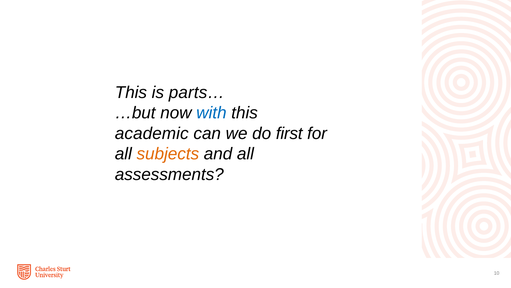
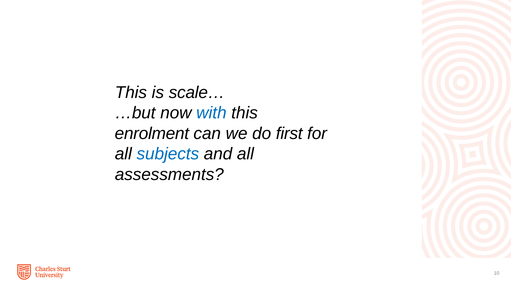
parts…: parts… -> scale…
academic: academic -> enrolment
subjects colour: orange -> blue
